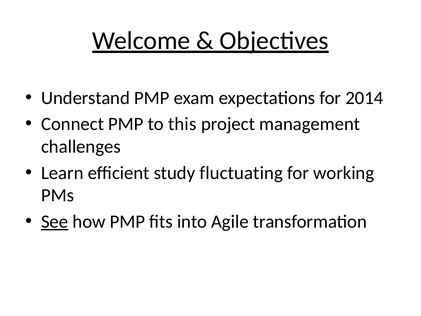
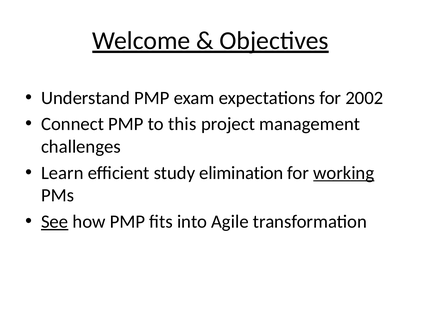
2014: 2014 -> 2002
fluctuating: fluctuating -> elimination
working underline: none -> present
